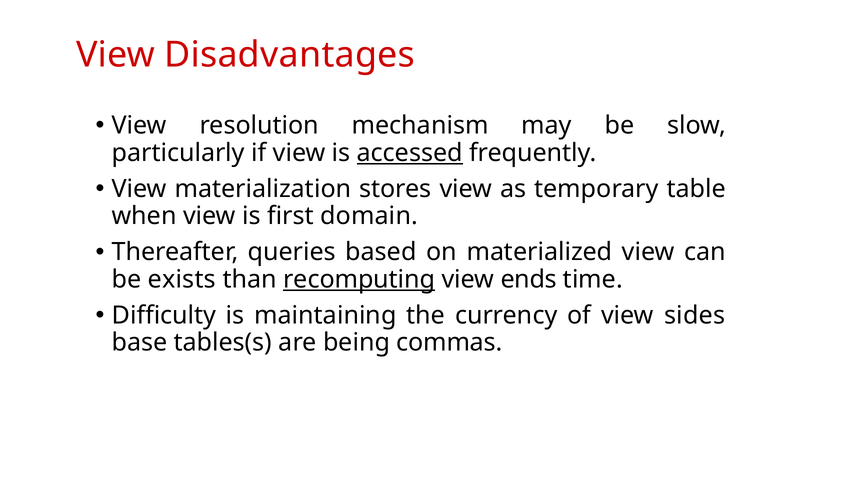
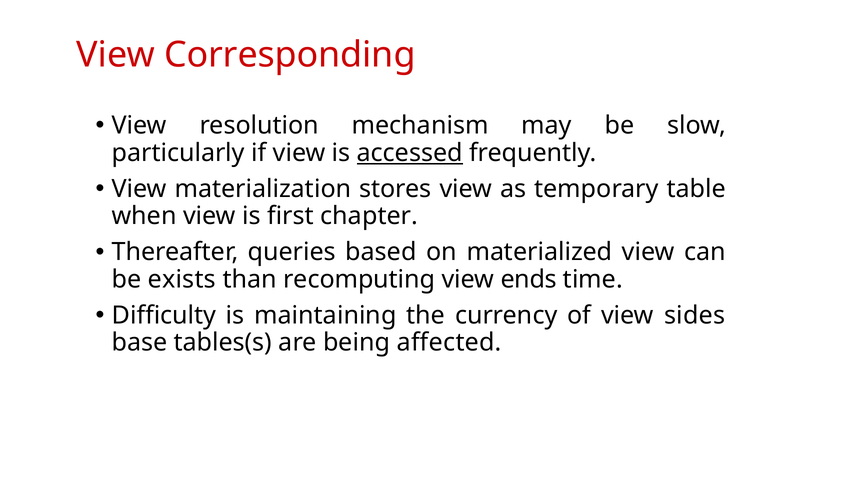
Disadvantages: Disadvantages -> Corresponding
domain: domain -> chapter
recomputing underline: present -> none
commas: commas -> affected
